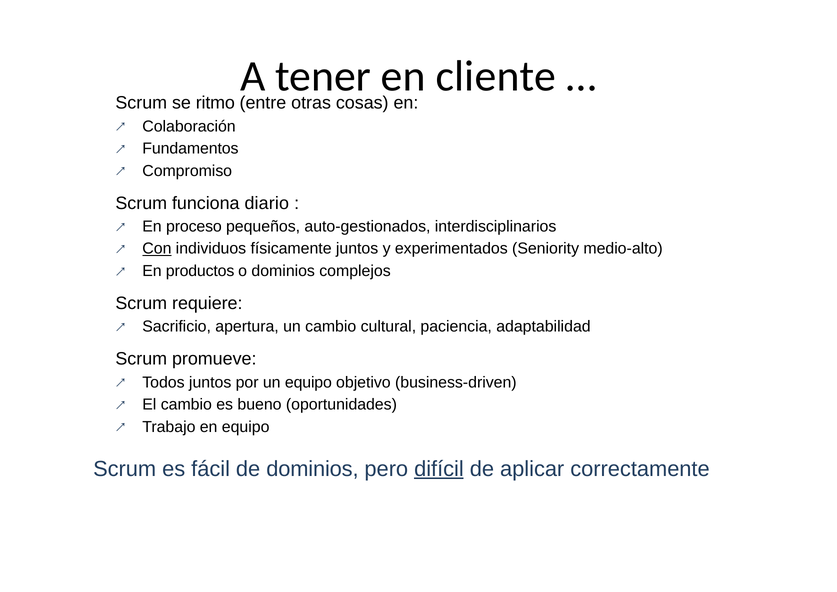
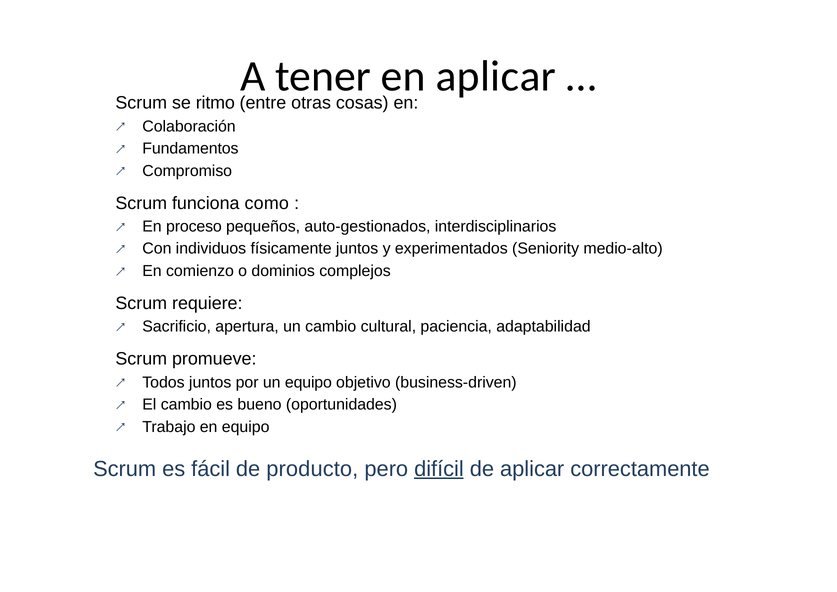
cliente at (496, 76): cliente -> aplicar
diario: diario -> como
Con underline: present -> none
productos: productos -> comienzo
de dominios: dominios -> producto
